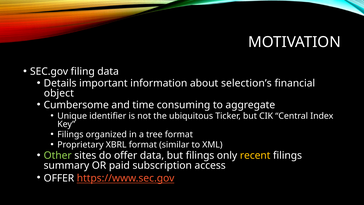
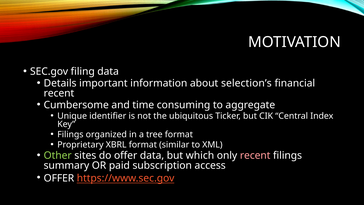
object at (59, 93): object -> recent
but filings: filings -> which
recent at (255, 155) colour: yellow -> pink
